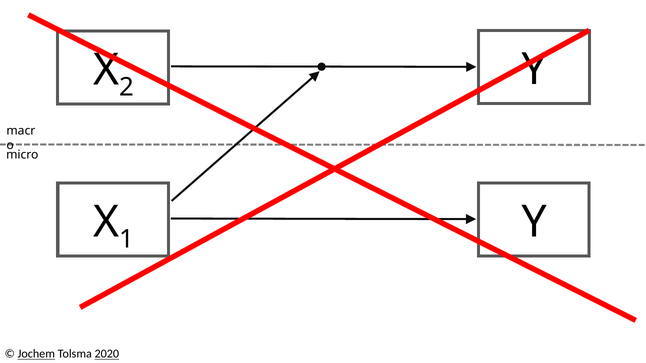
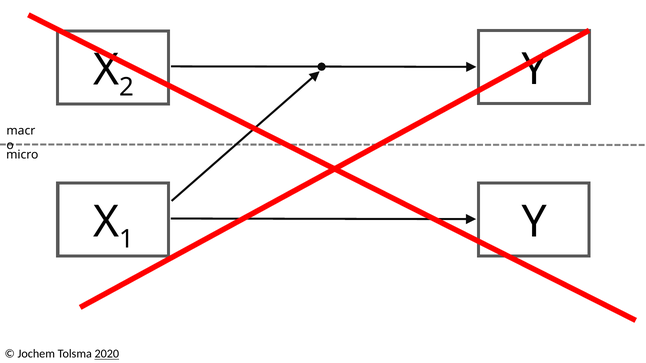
Jochem underline: present -> none
